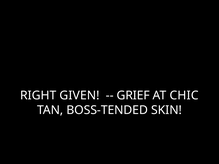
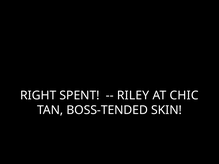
GIVEN: GIVEN -> SPENT
GRIEF: GRIEF -> RILEY
